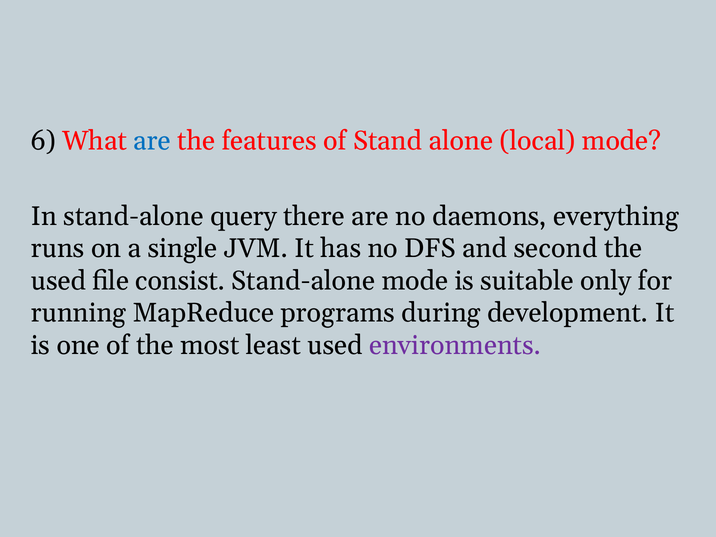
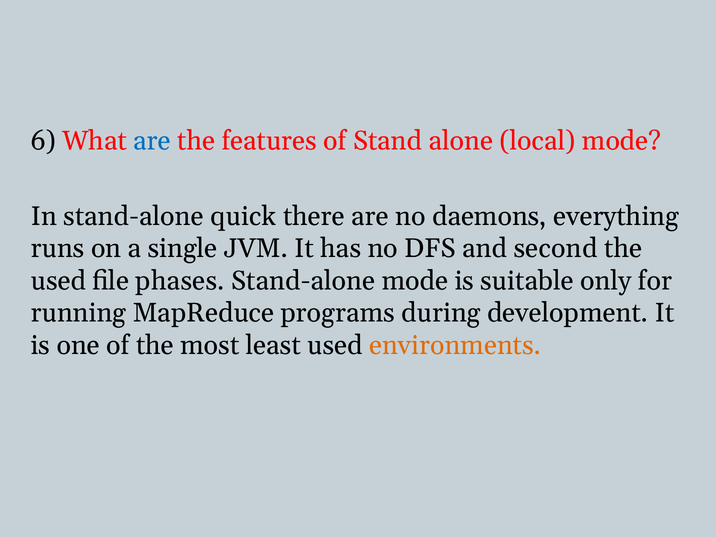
query: query -> quick
consist: consist -> phases
environments colour: purple -> orange
